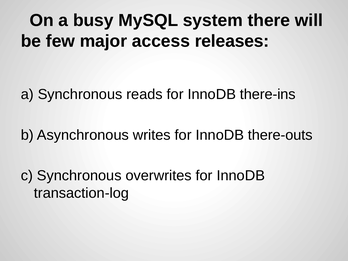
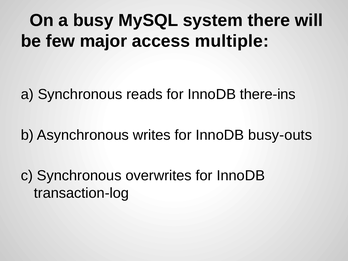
releases: releases -> multiple
there-outs: there-outs -> busy-outs
